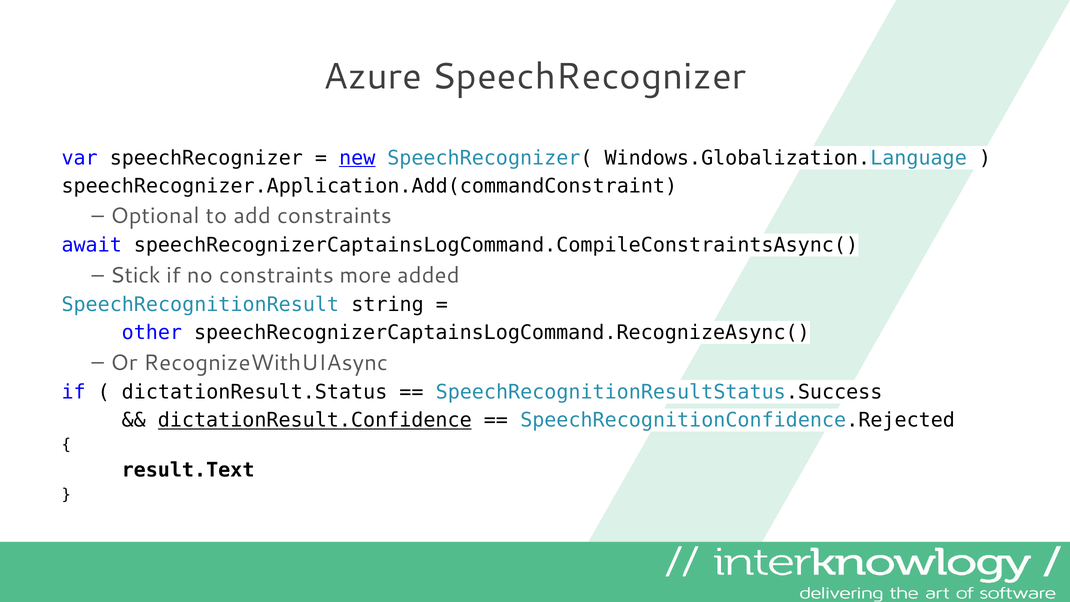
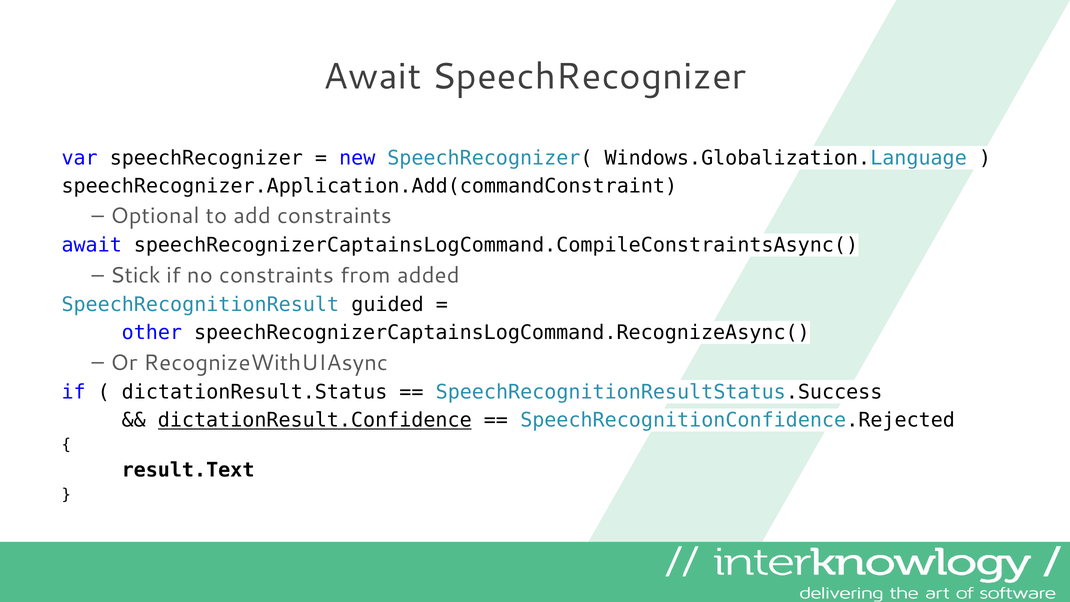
Azure at (373, 77): Azure -> Await
new underline: present -> none
more: more -> from
string: string -> guided
